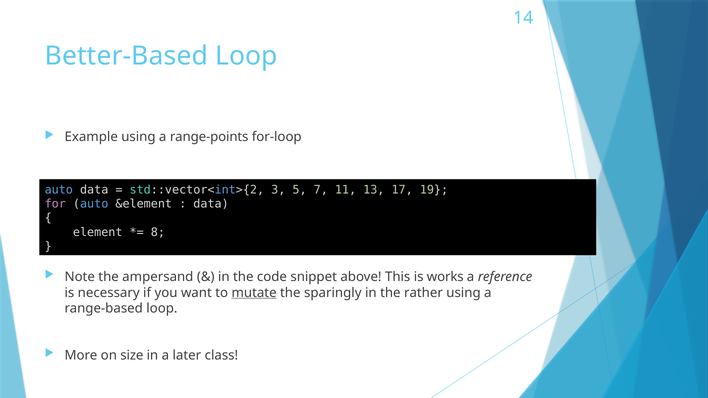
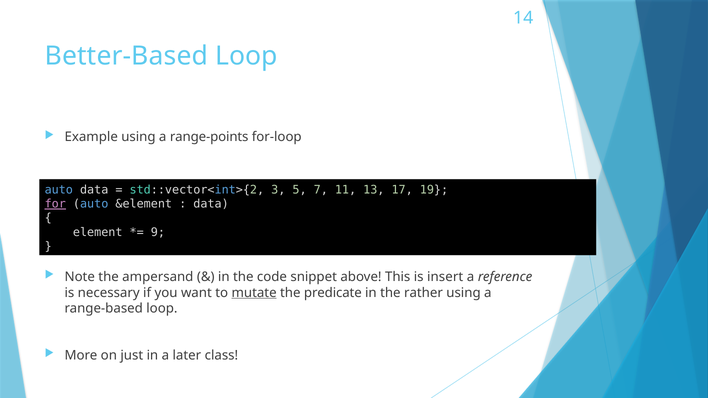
for underline: none -> present
8: 8 -> 9
works: works -> insert
sparingly: sparingly -> predicate
size: size -> just
